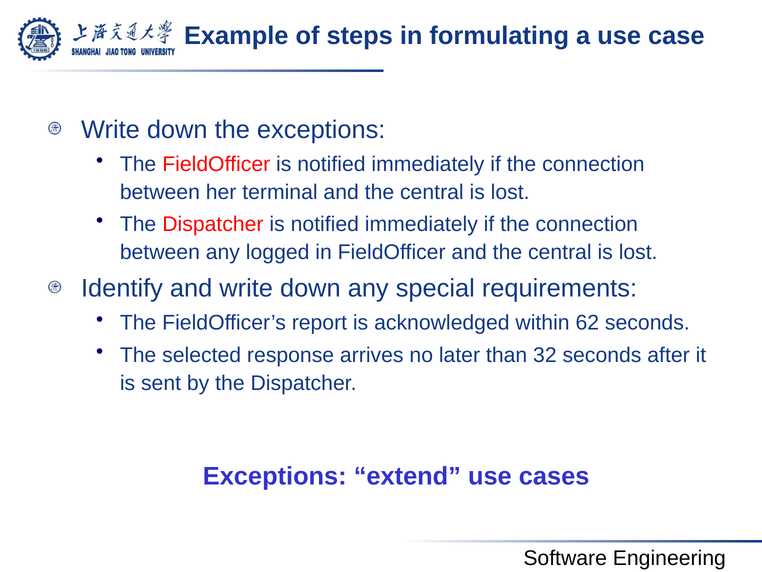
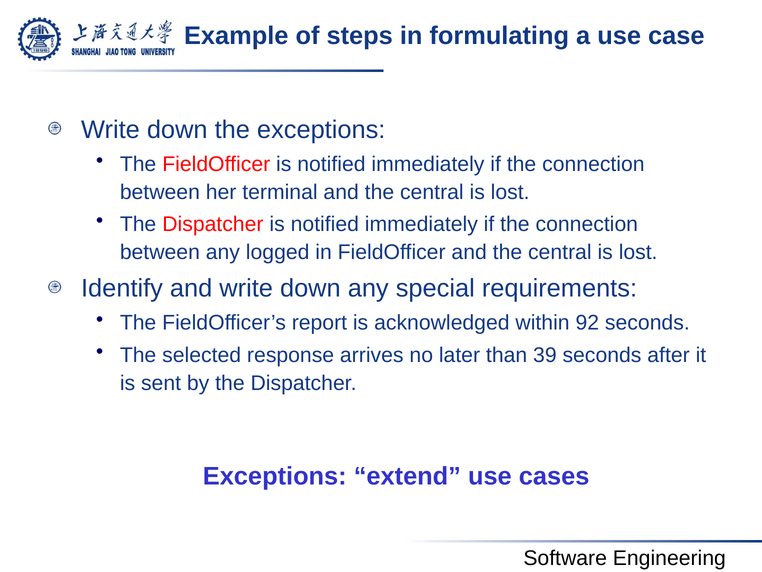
62: 62 -> 92
32: 32 -> 39
